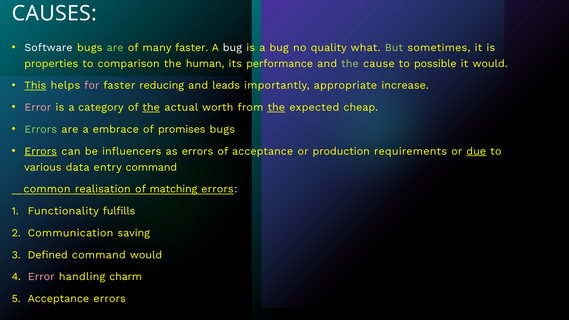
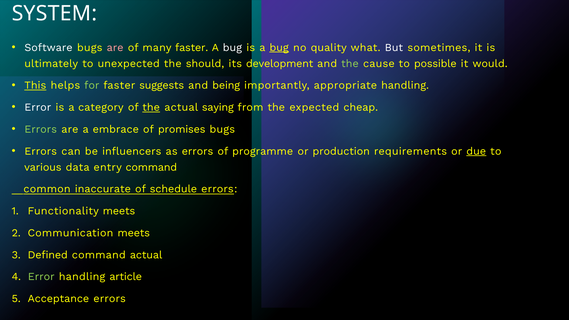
CAUSES: CAUSES -> SYSTEM
are at (115, 48) colour: light green -> pink
bug at (279, 48) underline: none -> present
But colour: light green -> white
properties: properties -> ultimately
comparison: comparison -> unexpected
human: human -> should
performance: performance -> development
for colour: pink -> light green
reducing: reducing -> suggests
leads: leads -> being
appropriate increase: increase -> handling
Error at (38, 107) colour: pink -> white
worth: worth -> saying
the at (276, 107) underline: present -> none
Errors at (41, 151) underline: present -> none
of acceptance: acceptance -> programme
realisation: realisation -> inaccurate
matching: matching -> schedule
Functionality fulfills: fulfills -> meets
Communication saving: saving -> meets
command would: would -> actual
Error at (41, 277) colour: pink -> light green
charm: charm -> article
